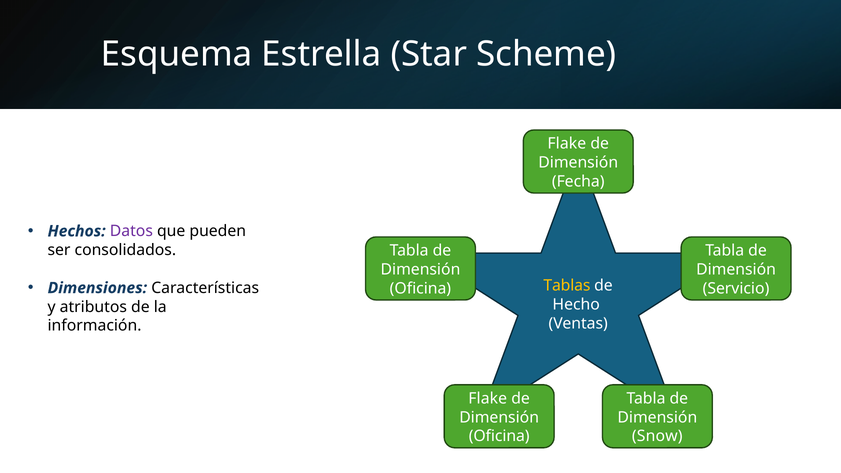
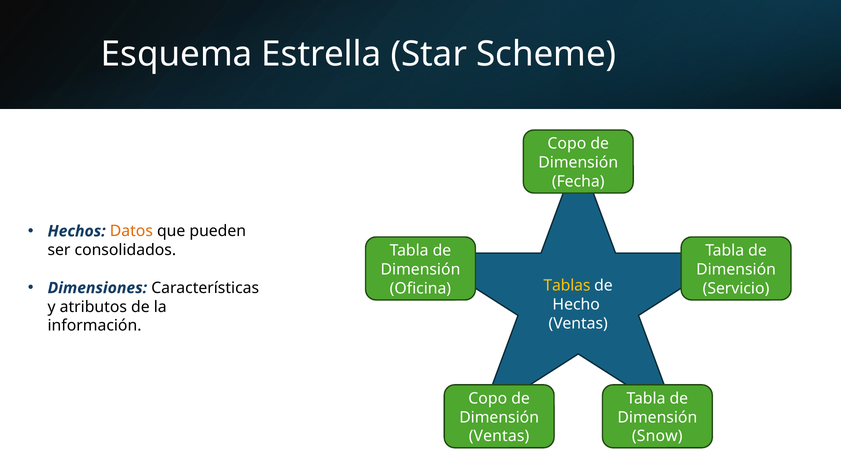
Flake at (567, 144): Flake -> Copo
Datos colour: purple -> orange
Flake at (488, 398): Flake -> Copo
Oficina at (499, 436): Oficina -> Ventas
